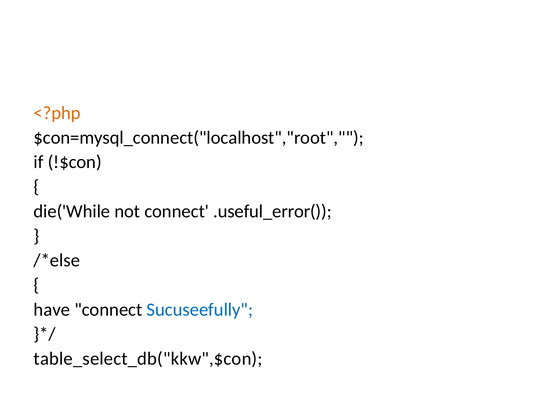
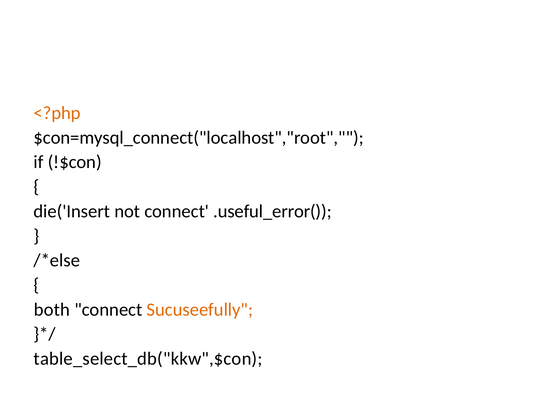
die('While: die('While -> die('Insert
have: have -> both
Sucuseefully colour: blue -> orange
